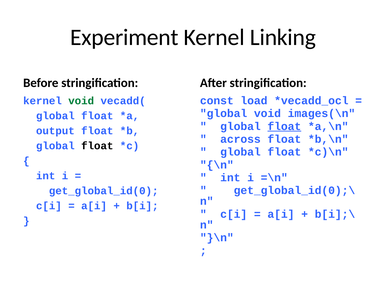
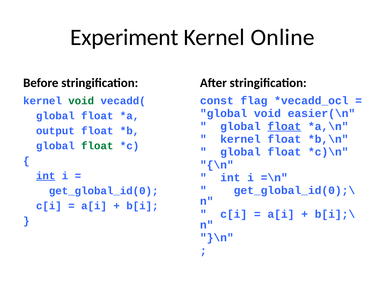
Linking: Linking -> Online
load: load -> flag
images(\n: images(\n -> easier(\n
across at (240, 139): across -> kernel
float at (97, 146) colour: black -> green
int at (46, 176) underline: none -> present
